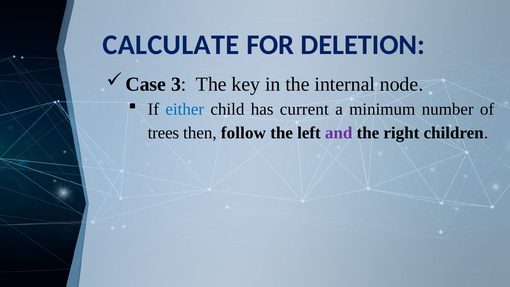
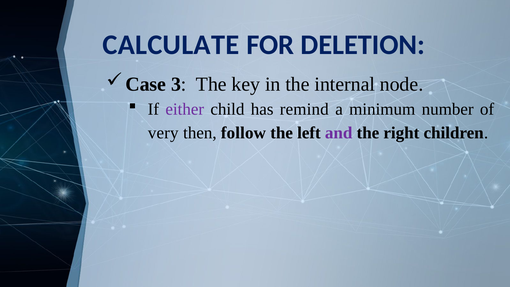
either colour: blue -> purple
current: current -> remind
trees: trees -> very
